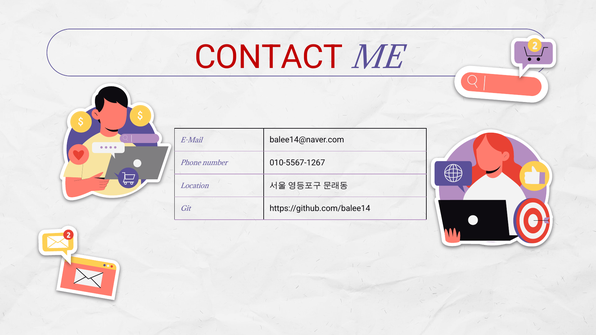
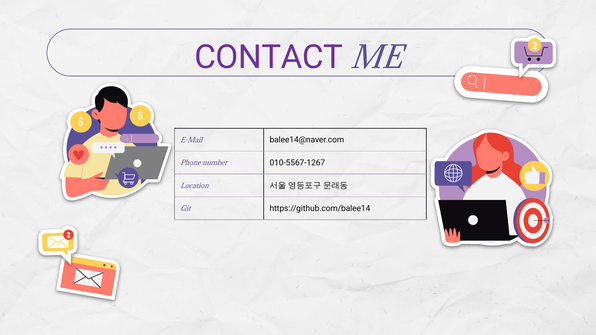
CONTACT colour: red -> purple
